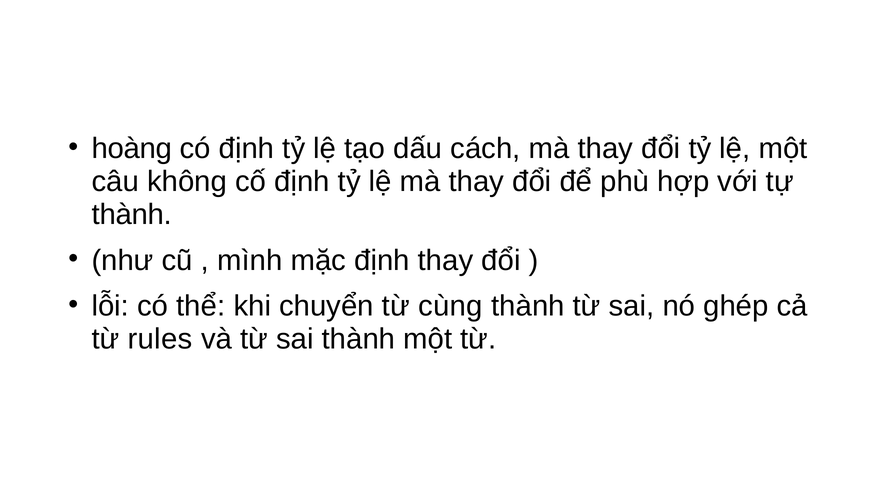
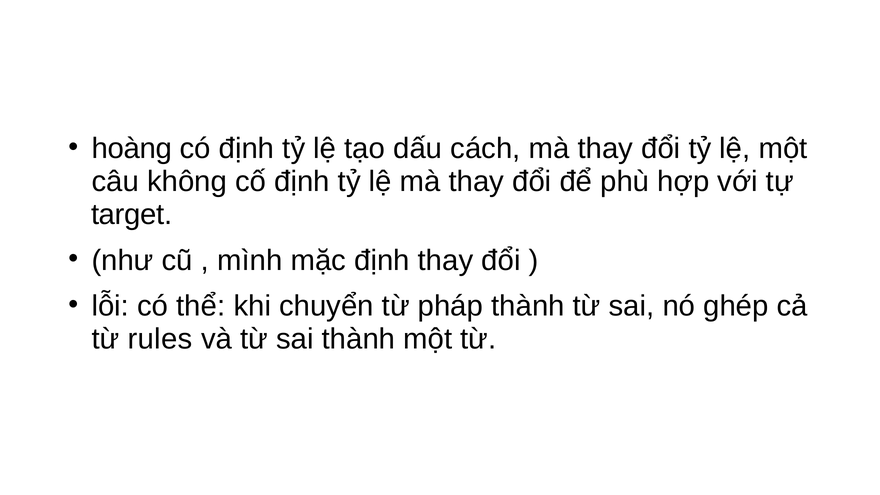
thành at (132, 214): thành -> target
cùng: cùng -> pháp
